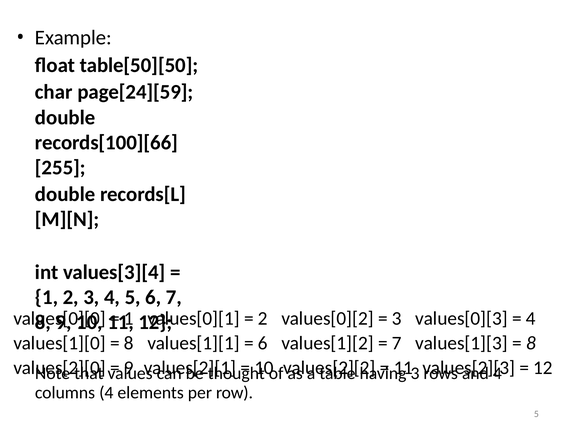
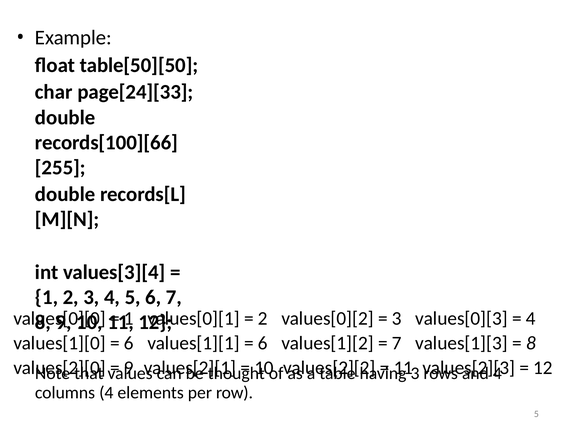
page[24][59: page[24][59 -> page[24][33
8 at (129, 343): 8 -> 6
